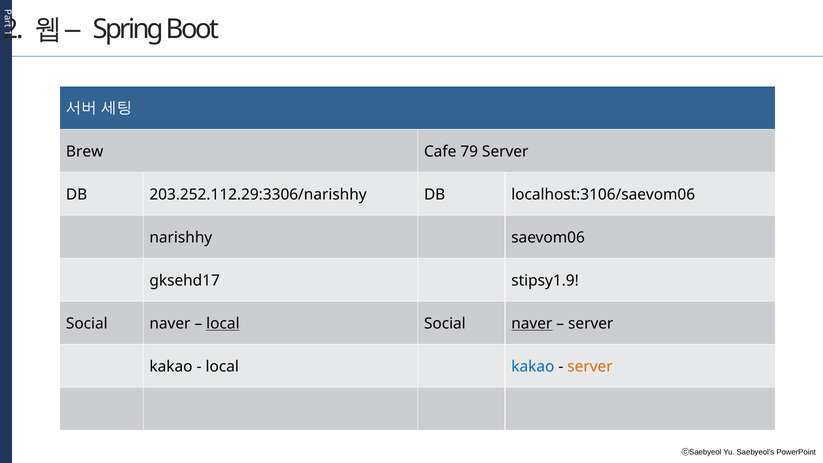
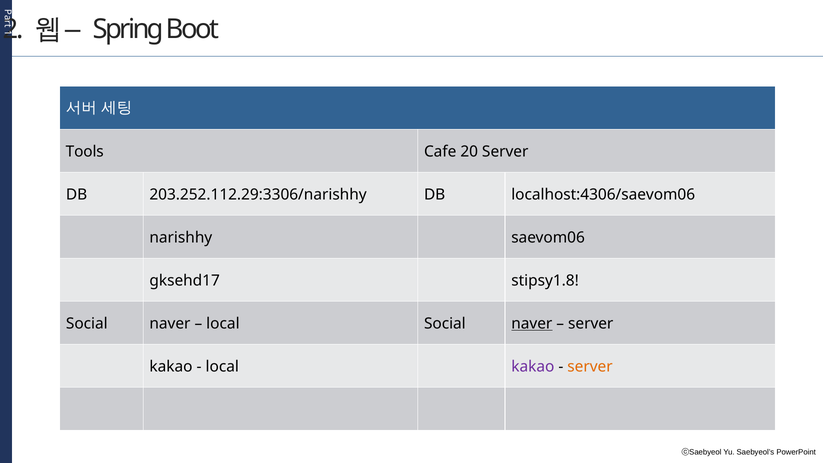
Brew: Brew -> Tools
79: 79 -> 20
localhost:3106/saevom06: localhost:3106/saevom06 -> localhost:4306/saevom06
stipsy1.9: stipsy1.9 -> stipsy1.8
local at (223, 324) underline: present -> none
kakao at (533, 367) colour: blue -> purple
